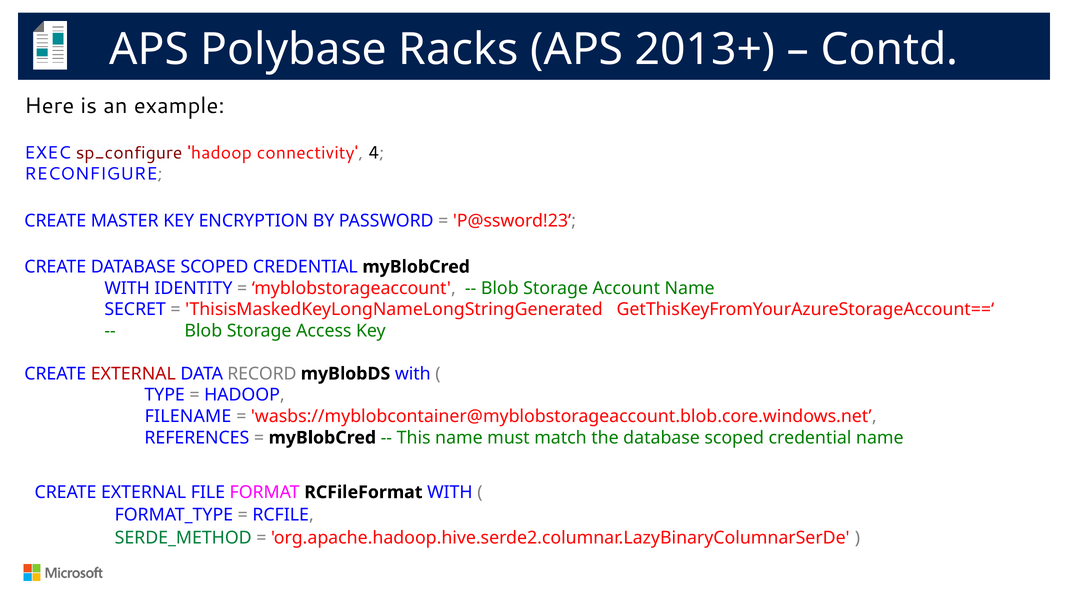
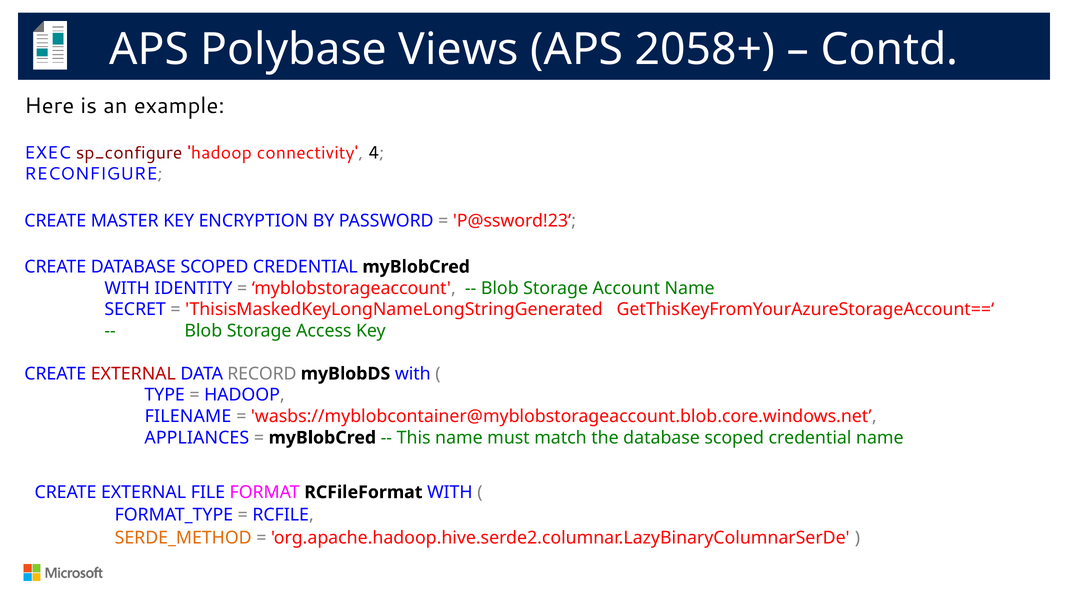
Racks: Racks -> Views
2013+: 2013+ -> 2058+
REFERENCES: REFERENCES -> APPLIANCES
SERDE_METHOD colour: green -> orange
